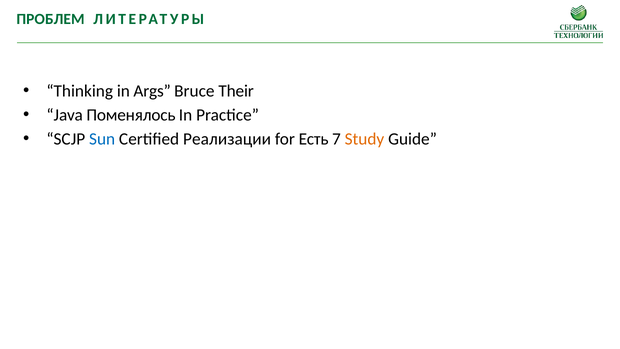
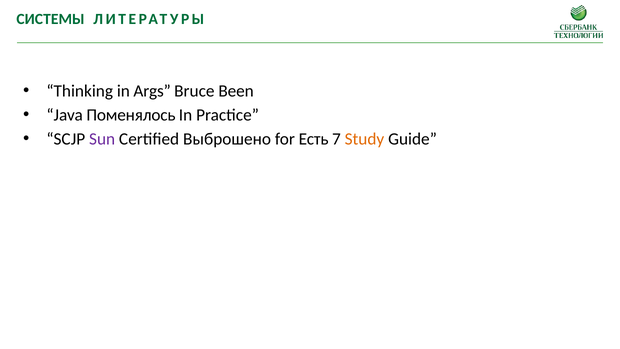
ПРОБЛЕМ: ПРОБЛЕМ -> СИСТЕМЫ
Their: Their -> Been
Sun colour: blue -> purple
Реализации: Реализации -> Выброшено
